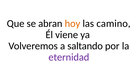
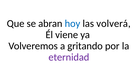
hoy colour: orange -> blue
camino: camino -> volverá
saltando: saltando -> gritando
